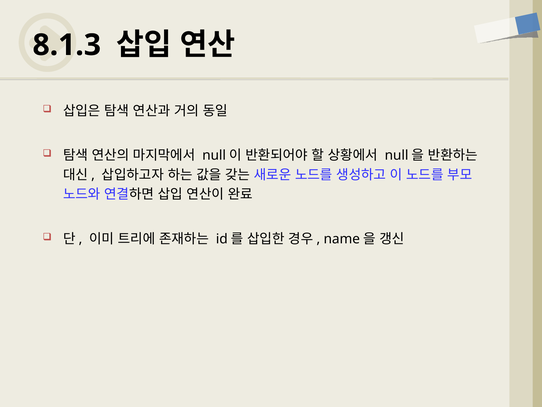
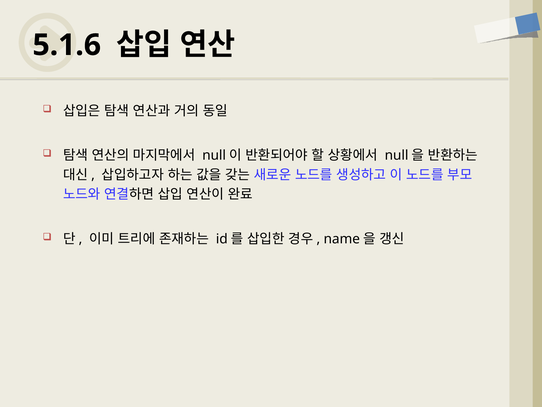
8.1.3: 8.1.3 -> 5.1.6
